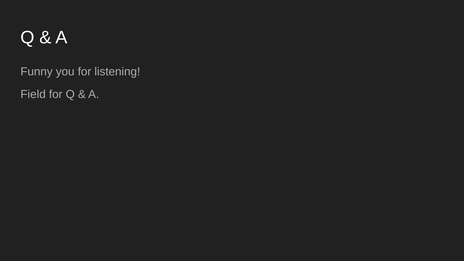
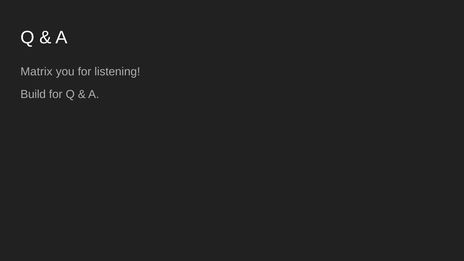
Funny: Funny -> Matrix
Field: Field -> Build
